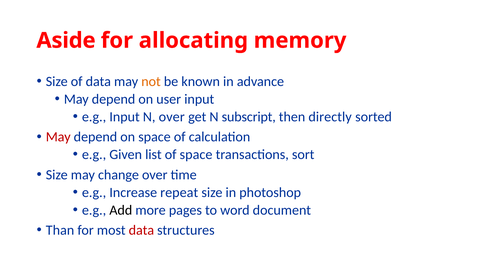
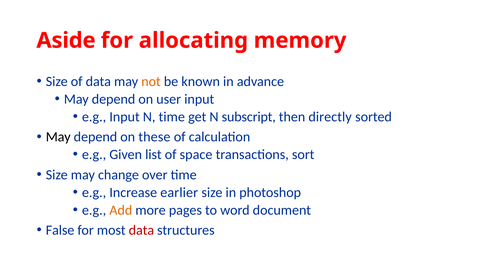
N over: over -> time
May at (58, 137) colour: red -> black
on space: space -> these
repeat: repeat -> earlier
Add colour: black -> orange
Than: Than -> False
